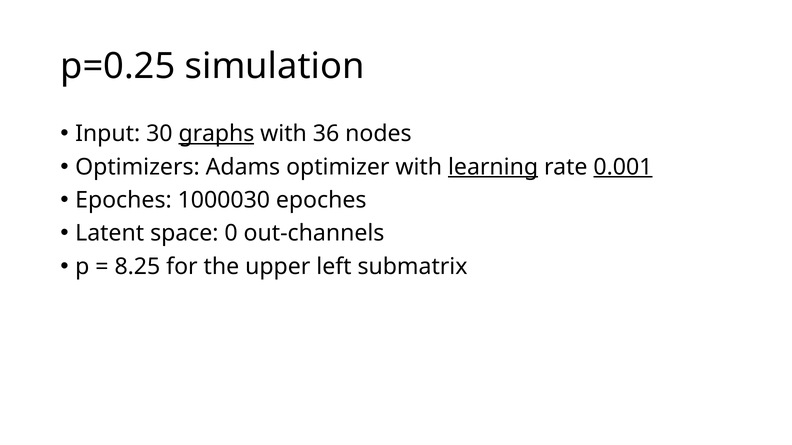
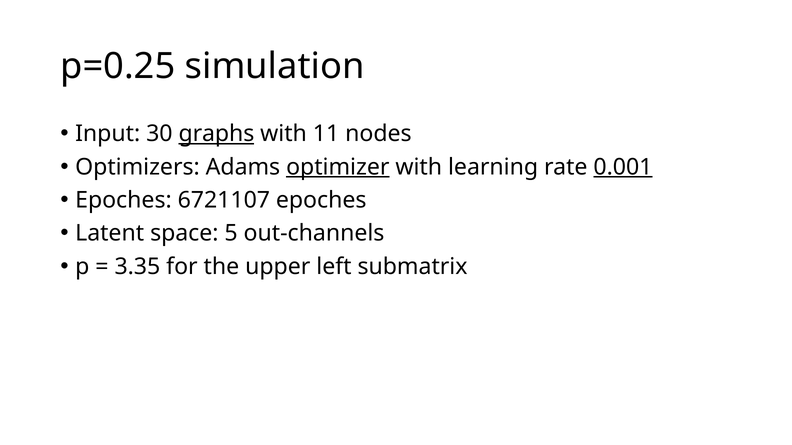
36: 36 -> 11
optimizer underline: none -> present
learning underline: present -> none
1000030: 1000030 -> 6721107
0: 0 -> 5
8.25: 8.25 -> 3.35
